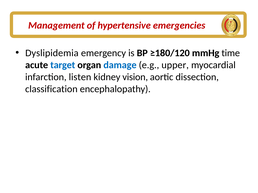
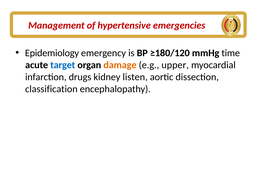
Dyslipidemia: Dyslipidemia -> Epidemiology
damage colour: blue -> orange
listen: listen -> drugs
vision: vision -> listen
